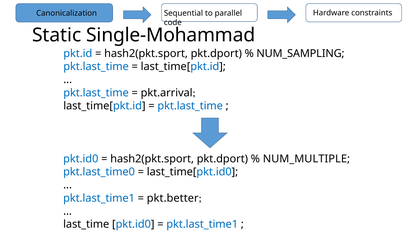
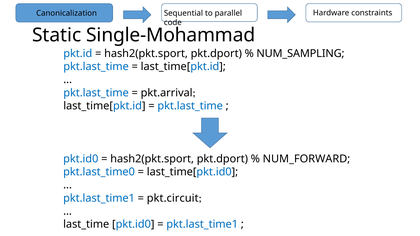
NUM_MULTIPLE: NUM_MULTIPLE -> NUM_FORWARD
pkt.better: pkt.better -> pkt.circuit
